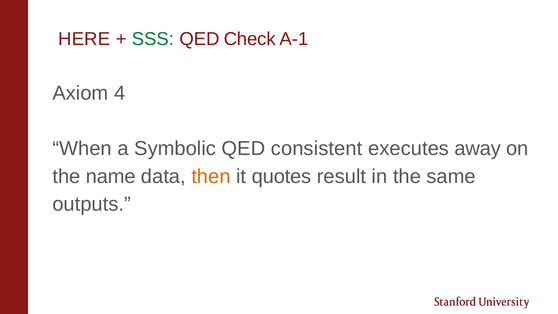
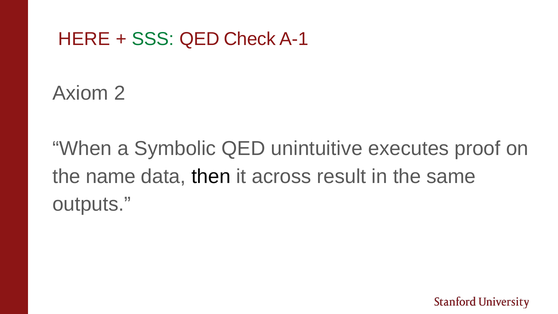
4: 4 -> 2
consistent: consistent -> unintuitive
away: away -> proof
then colour: orange -> black
quotes: quotes -> across
